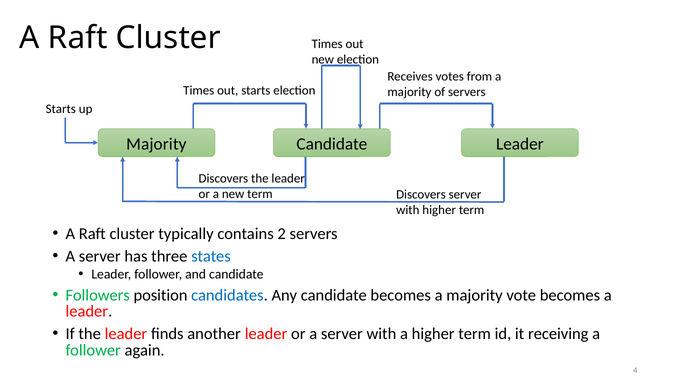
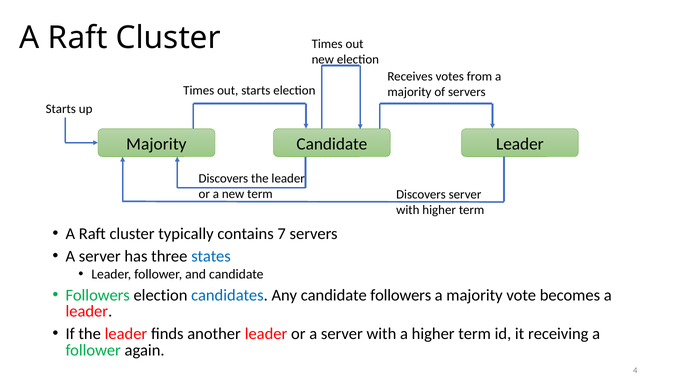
2: 2 -> 7
Followers position: position -> election
candidate becomes: becomes -> followers
